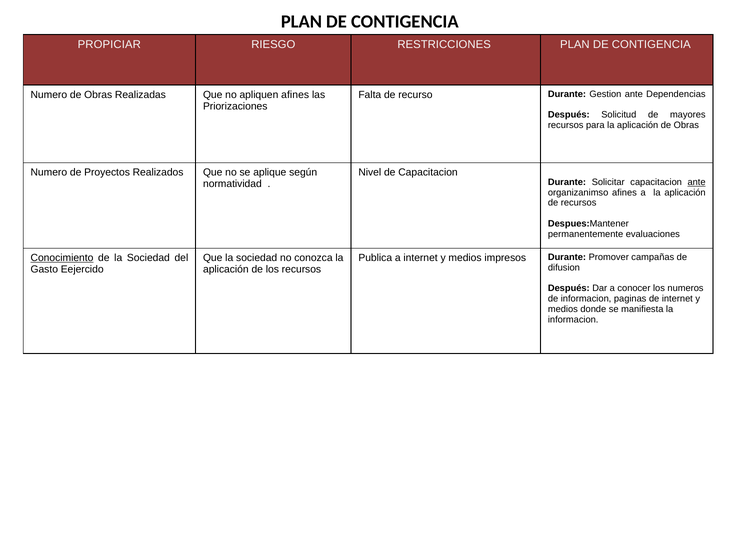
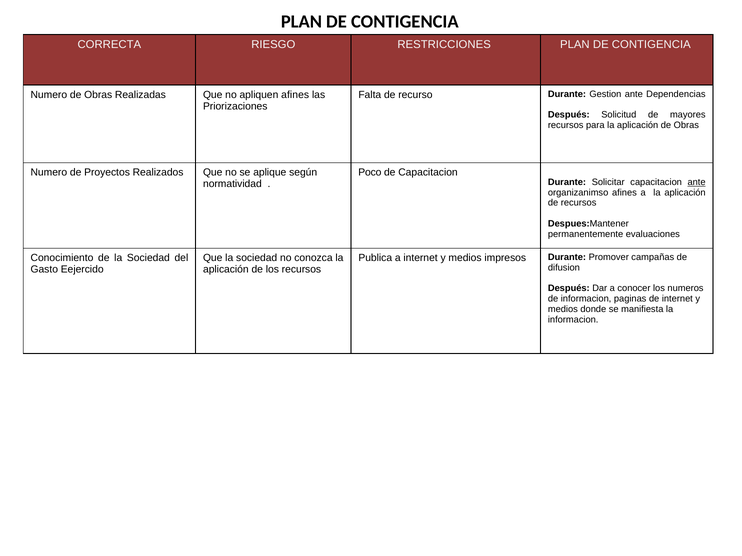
PROPICIAR: PROPICIAR -> CORRECTA
Nivel: Nivel -> Poco
Conocimiento underline: present -> none
